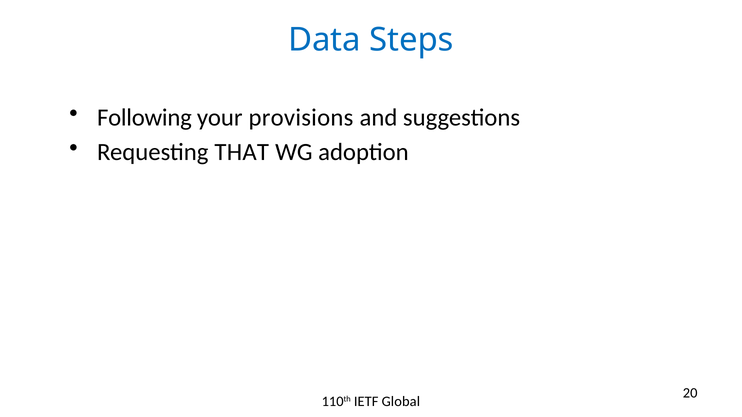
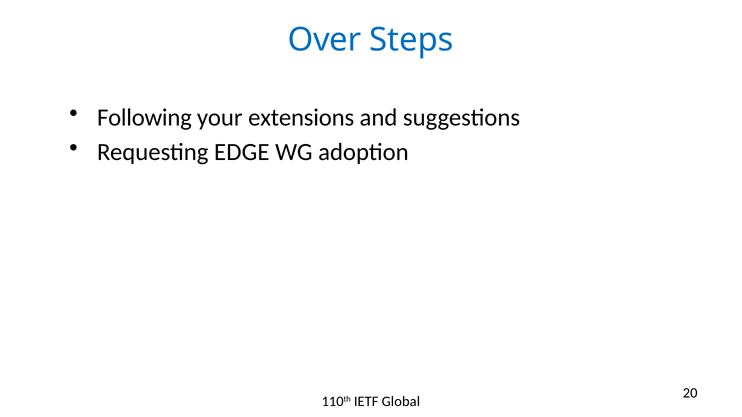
Data: Data -> Over
provisions: provisions -> extensions
THAT: THAT -> EDGE
